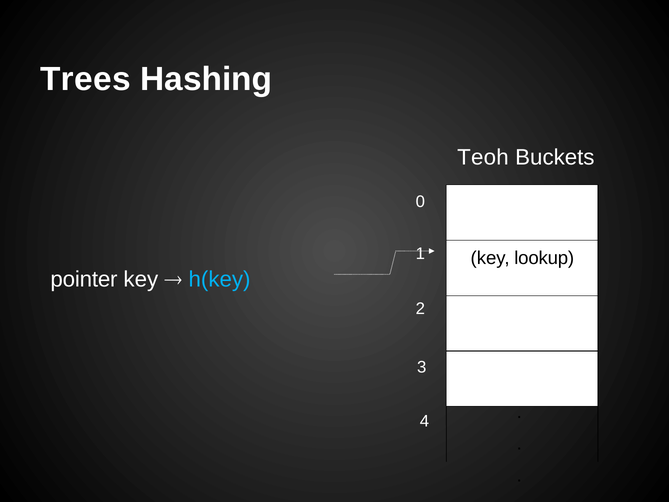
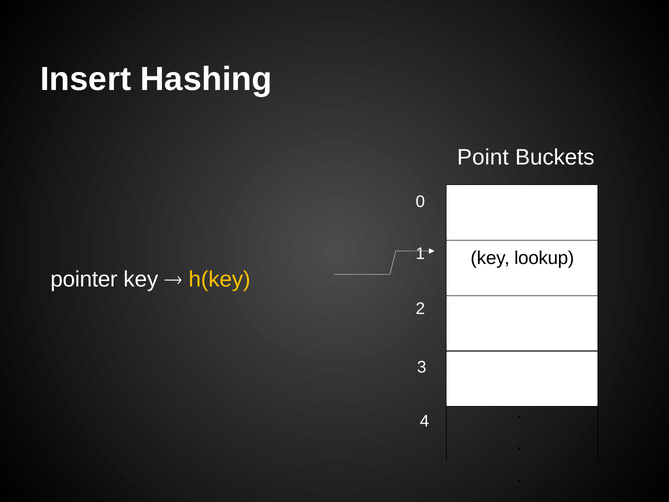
Trees: Trees -> Insert
Teoh: Teoh -> Point
h(key colour: light blue -> yellow
